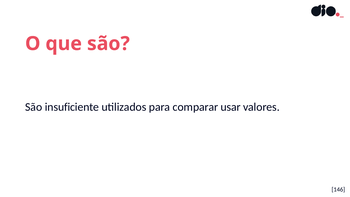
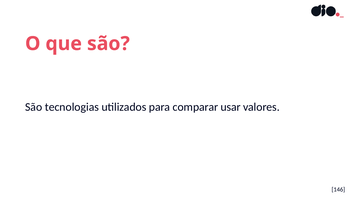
insuficiente: insuficiente -> tecnologias
